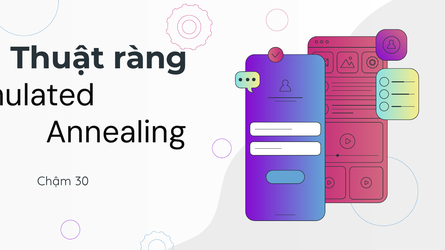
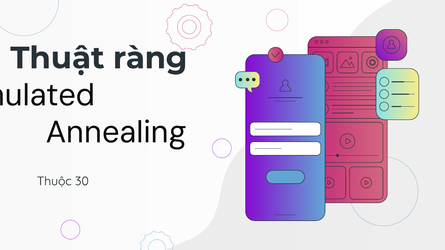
Chậm: Chậm -> Thuộc
